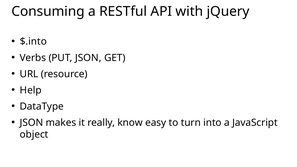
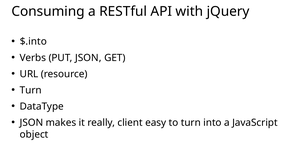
Help at (31, 90): Help -> Turn
know: know -> client
